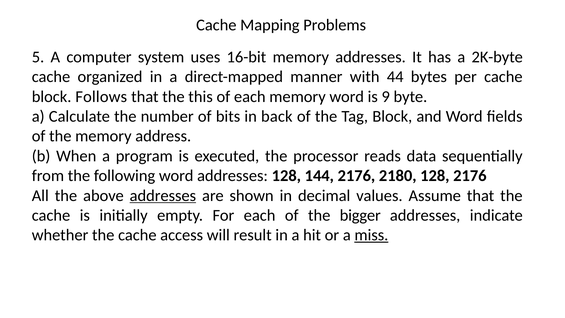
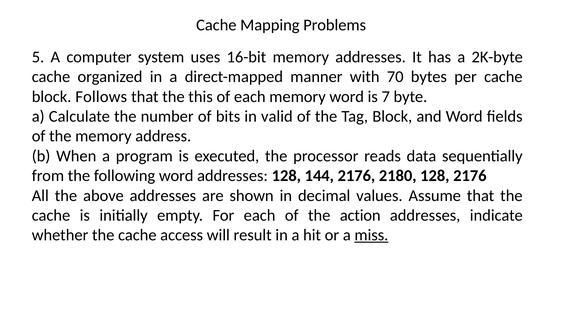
44: 44 -> 70
9: 9 -> 7
back: back -> valid
addresses at (163, 195) underline: present -> none
bigger: bigger -> action
